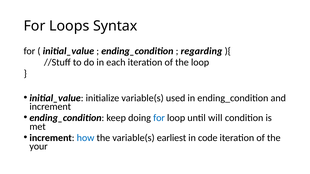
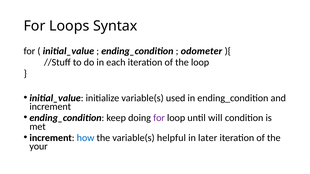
regarding: regarding -> odometer
for at (159, 118) colour: blue -> purple
earliest: earliest -> helpful
code: code -> later
